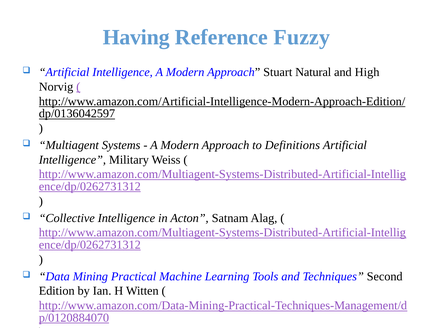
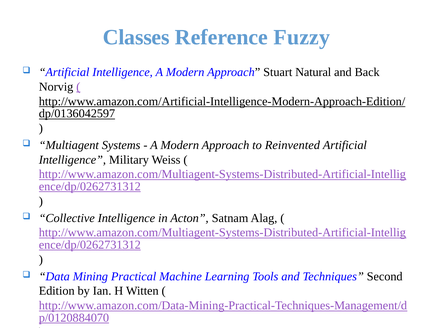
Having: Having -> Classes
High: High -> Back
Definitions: Definitions -> Reinvented
